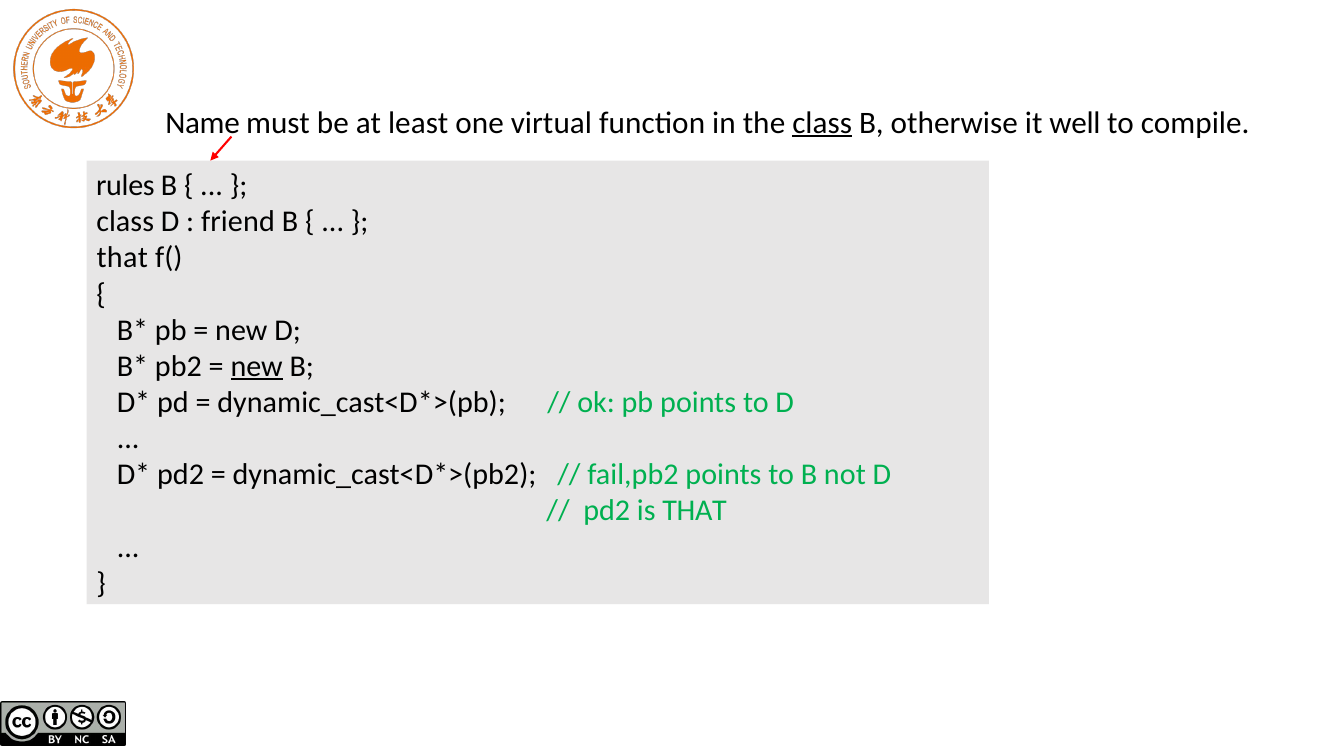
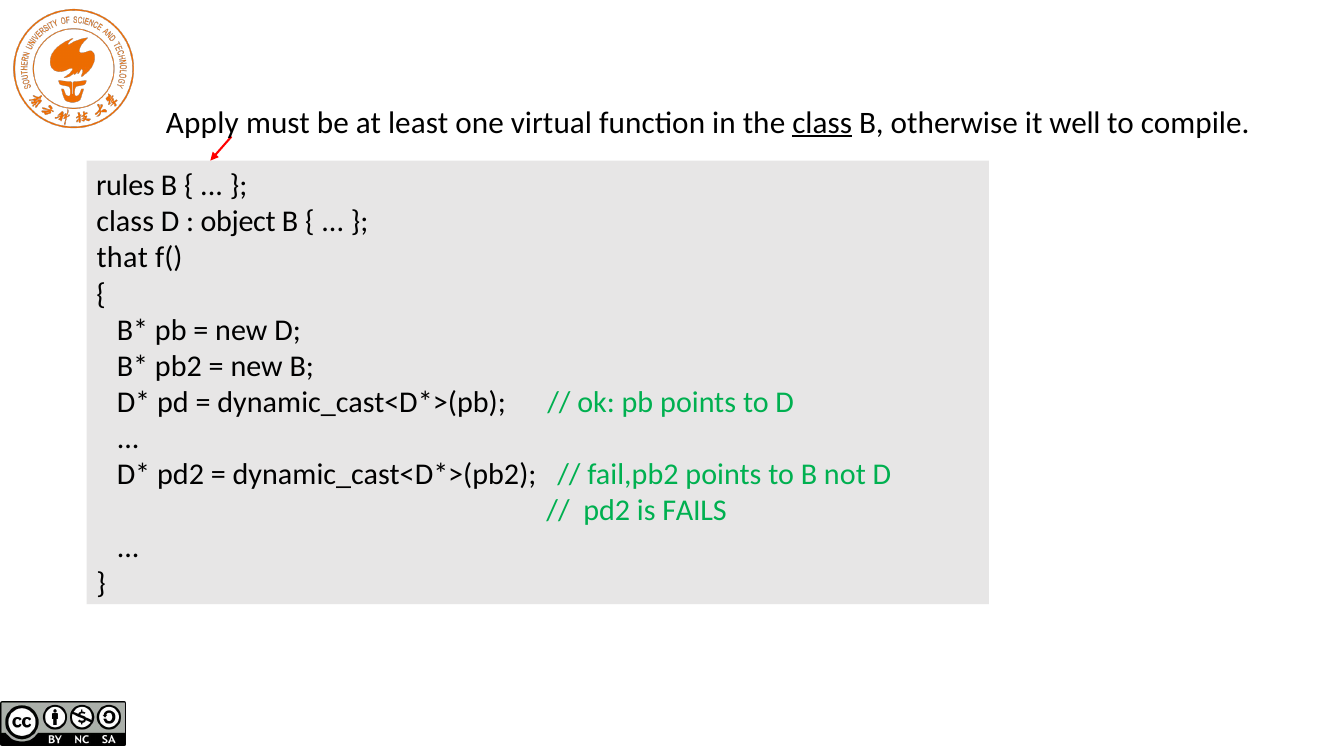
Name: Name -> Apply
friend: friend -> object
new at (257, 366) underline: present -> none
is THAT: THAT -> FAILS
